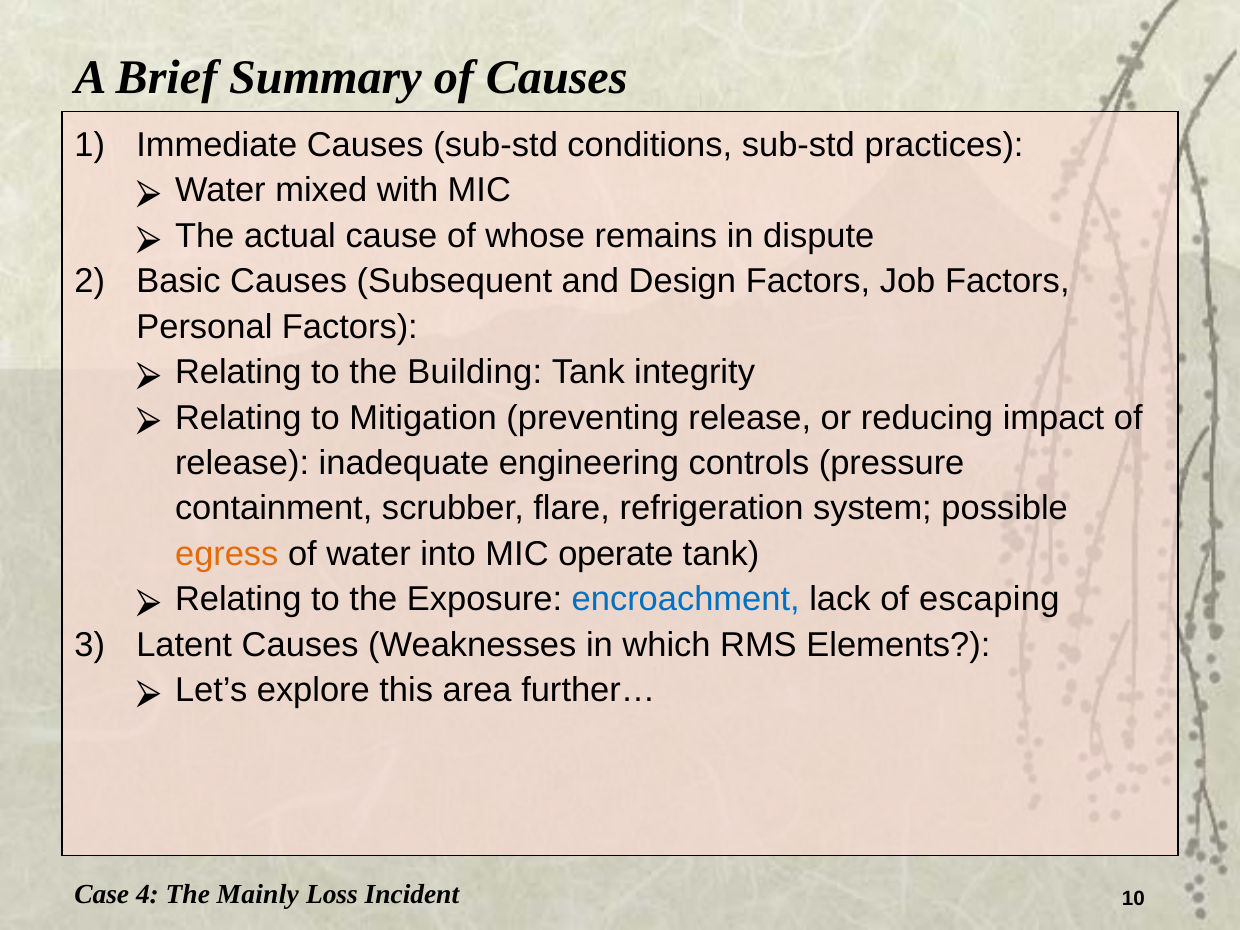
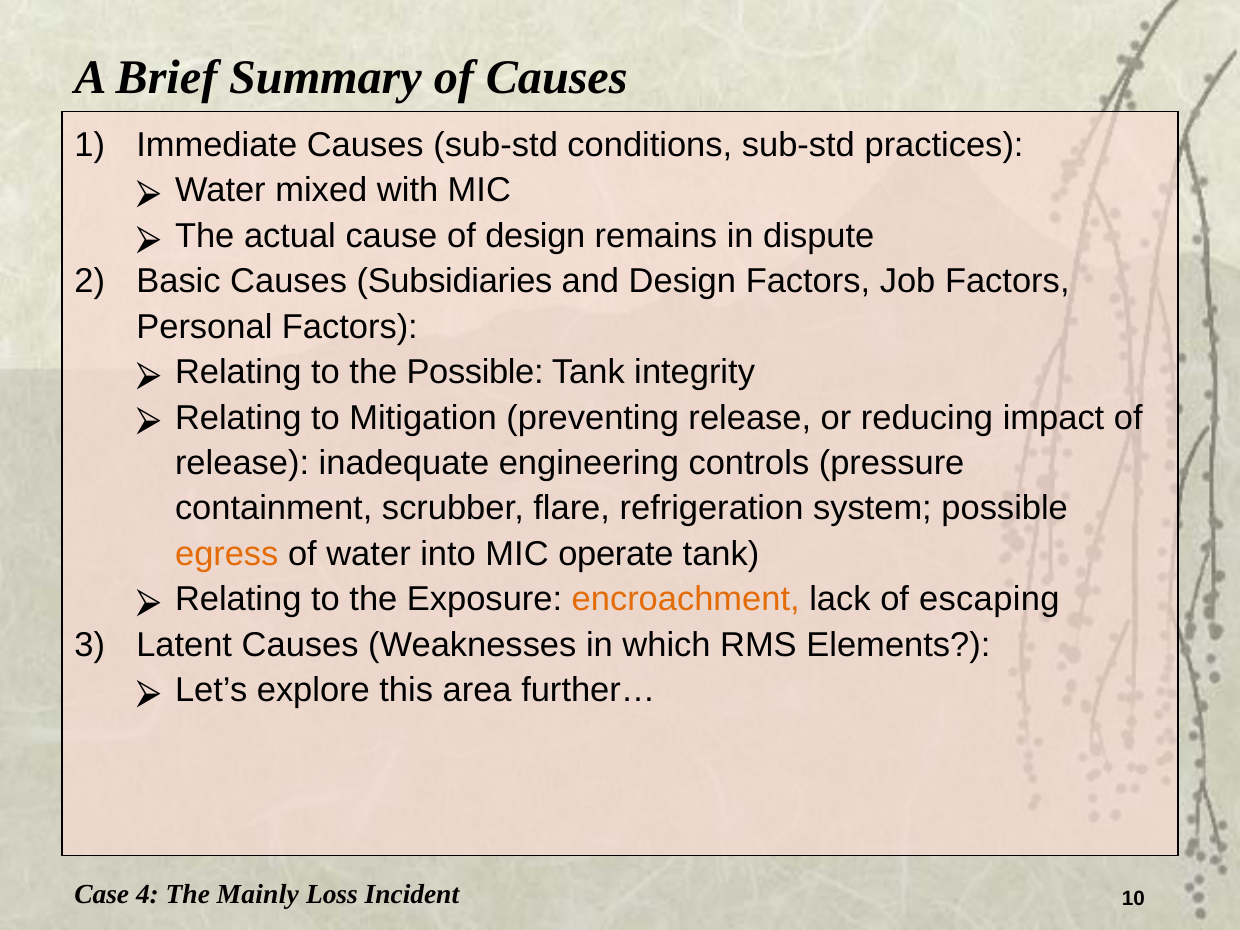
of whose: whose -> design
Subsequent: Subsequent -> Subsidiaries
the Building: Building -> Possible
encroachment colour: blue -> orange
